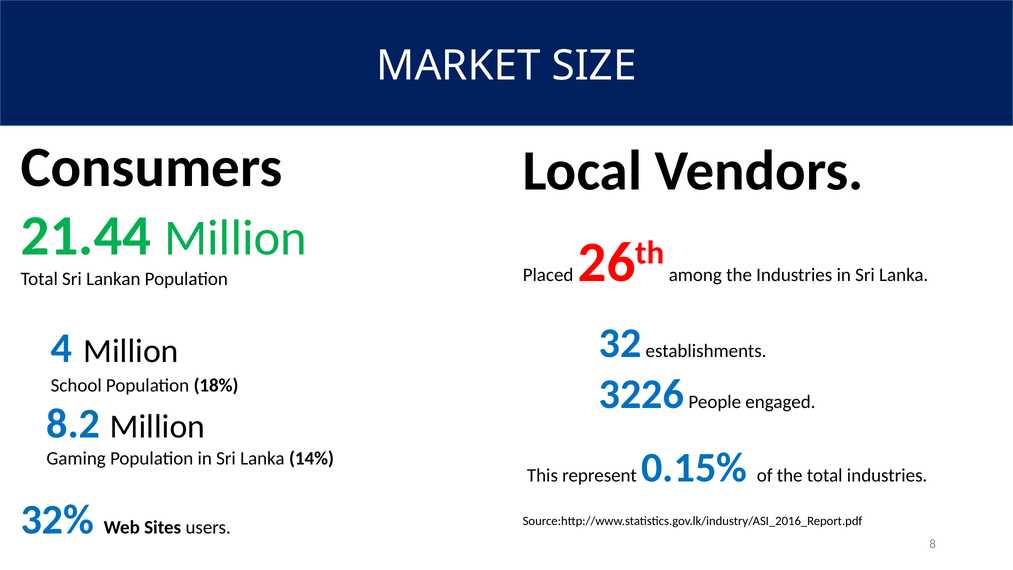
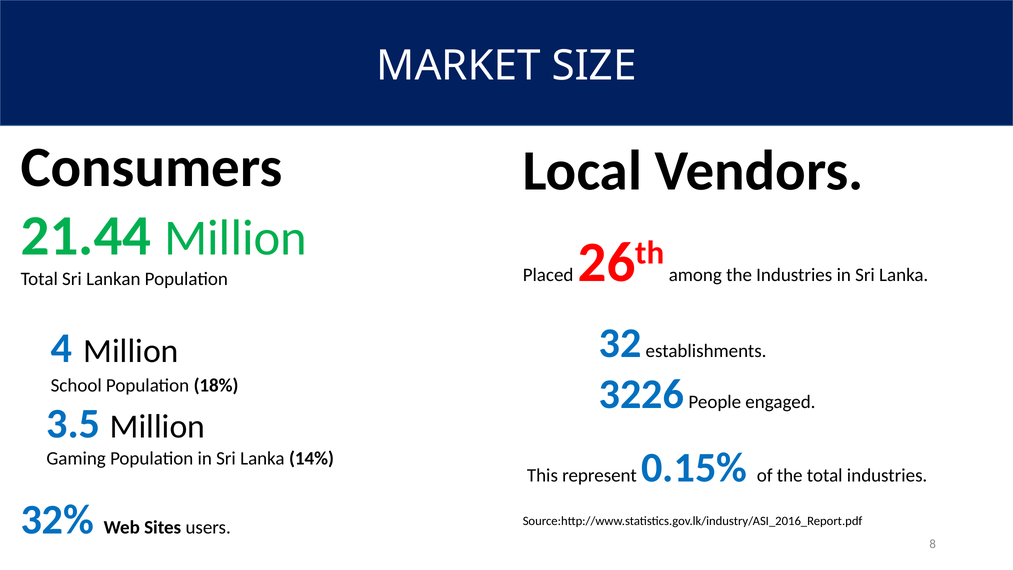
8.2: 8.2 -> 3.5
